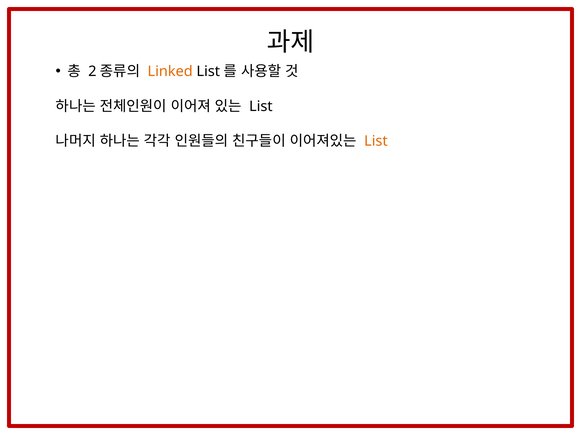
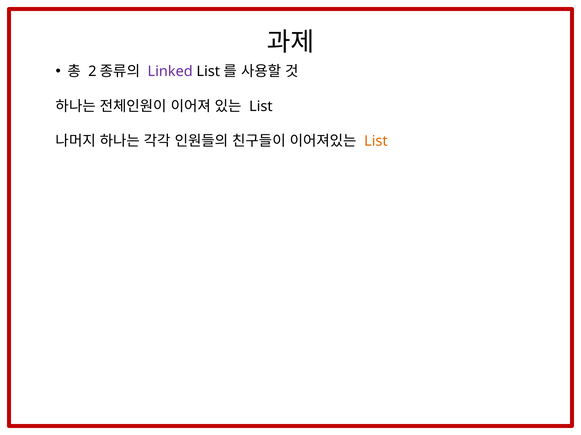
Linked colour: orange -> purple
